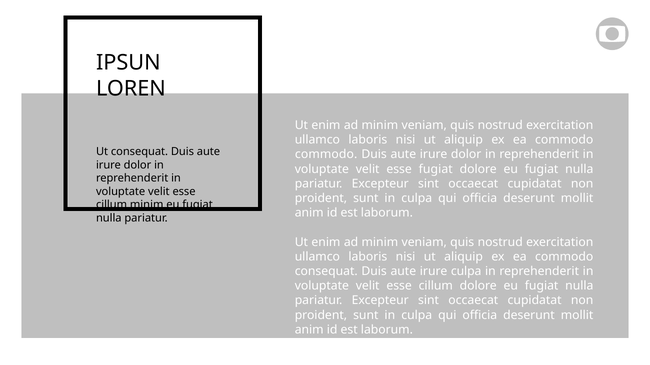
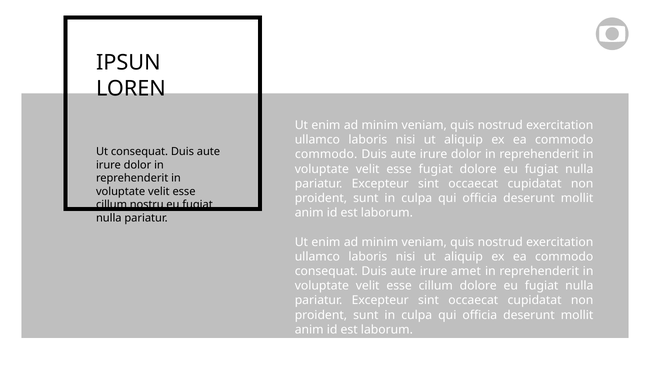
cillum minim: minim -> nostru
irure culpa: culpa -> amet
